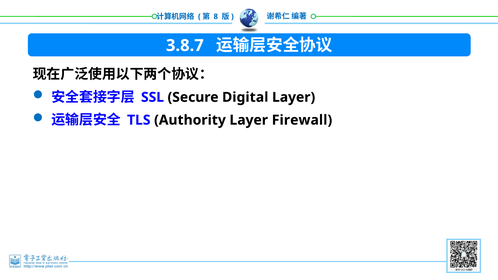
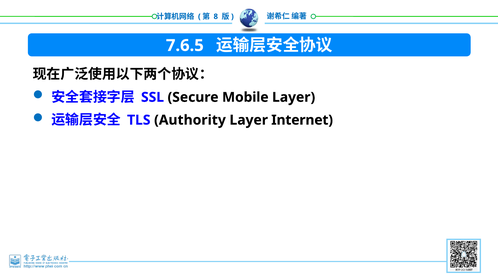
3.8.7: 3.8.7 -> 7.6.5
Digital: Digital -> Mobile
Firewall: Firewall -> Internet
